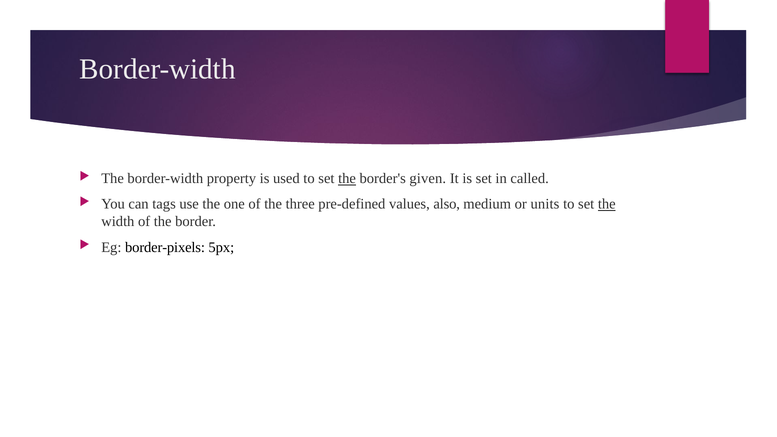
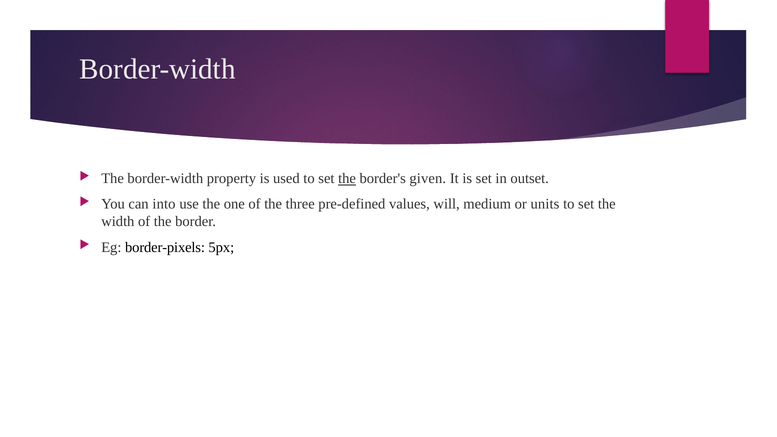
called: called -> outset
tags: tags -> into
also: also -> will
the at (607, 204) underline: present -> none
